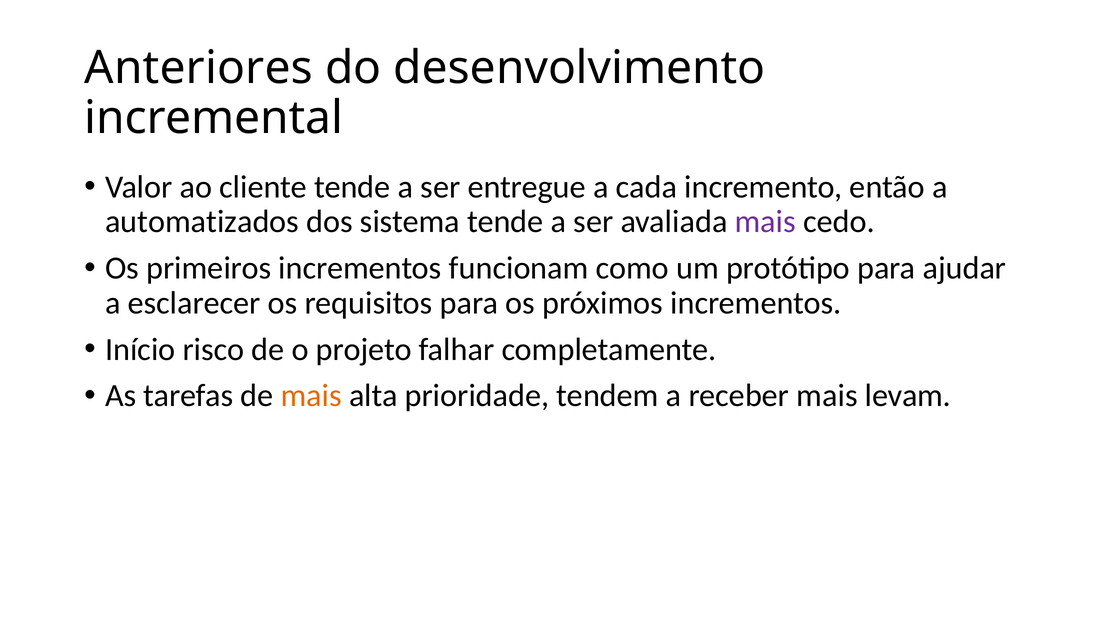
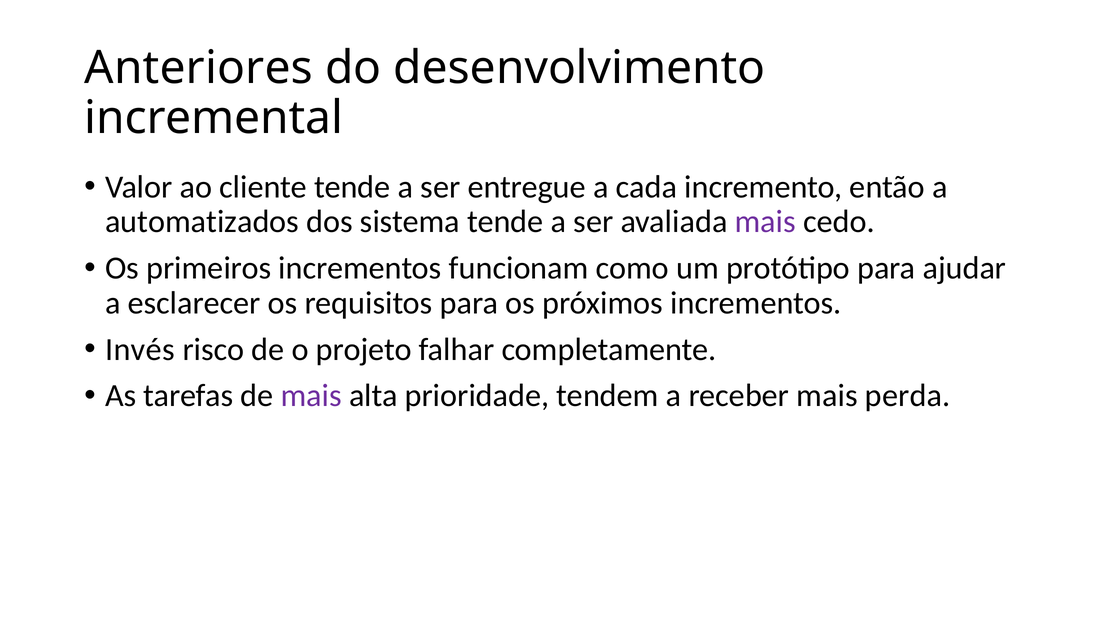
Início: Início -> Invés
mais at (311, 396) colour: orange -> purple
levam: levam -> perda
